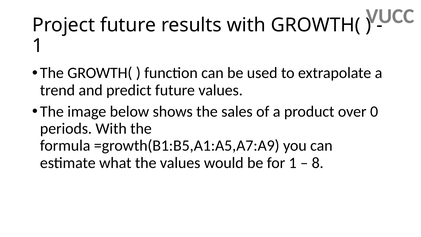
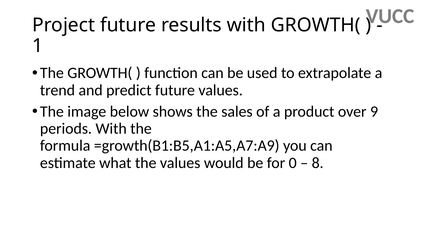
0: 0 -> 9
for 1: 1 -> 0
